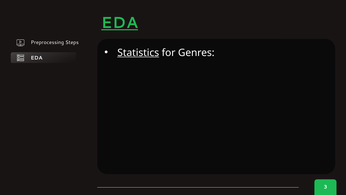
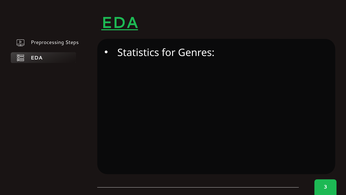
Statistics underline: present -> none
